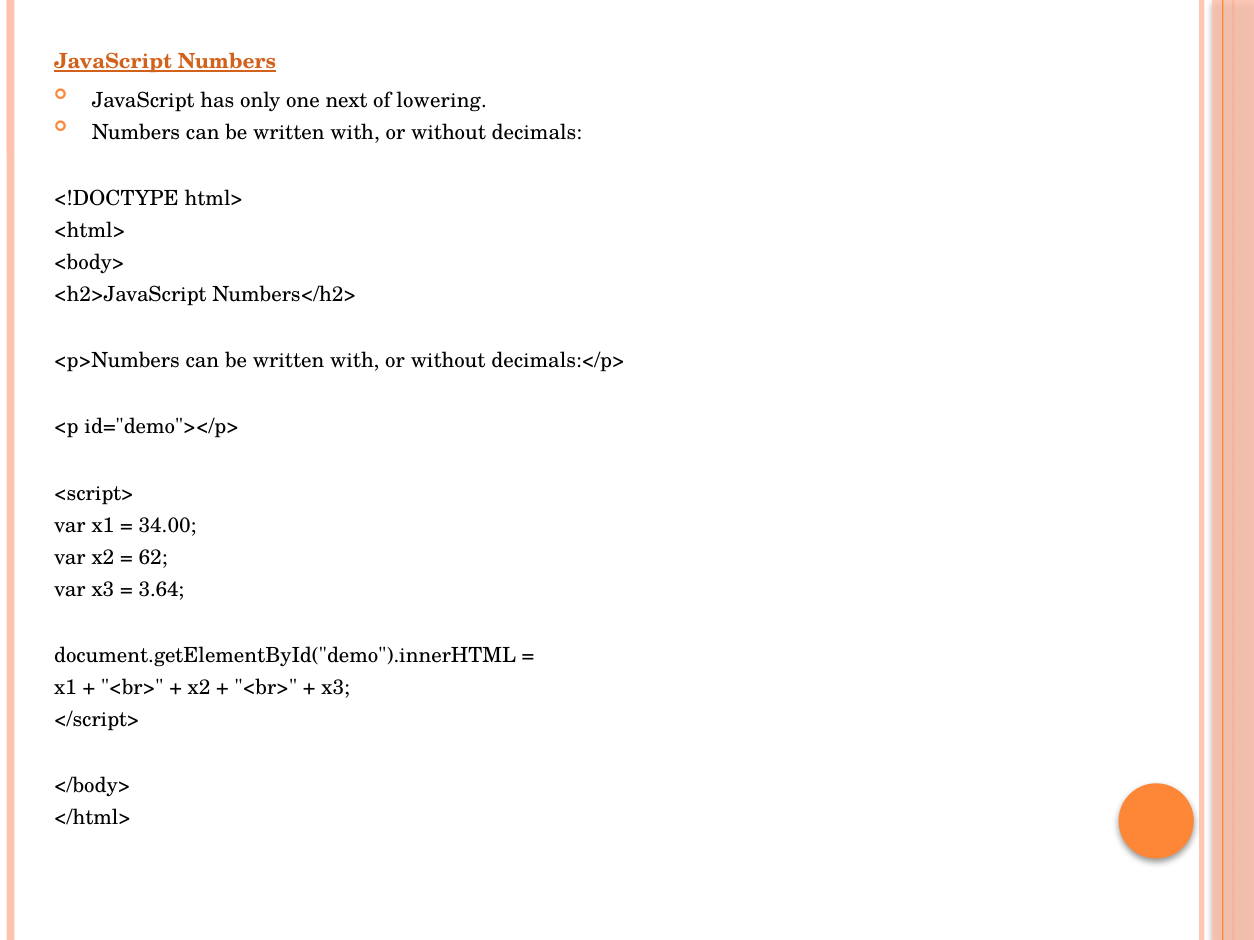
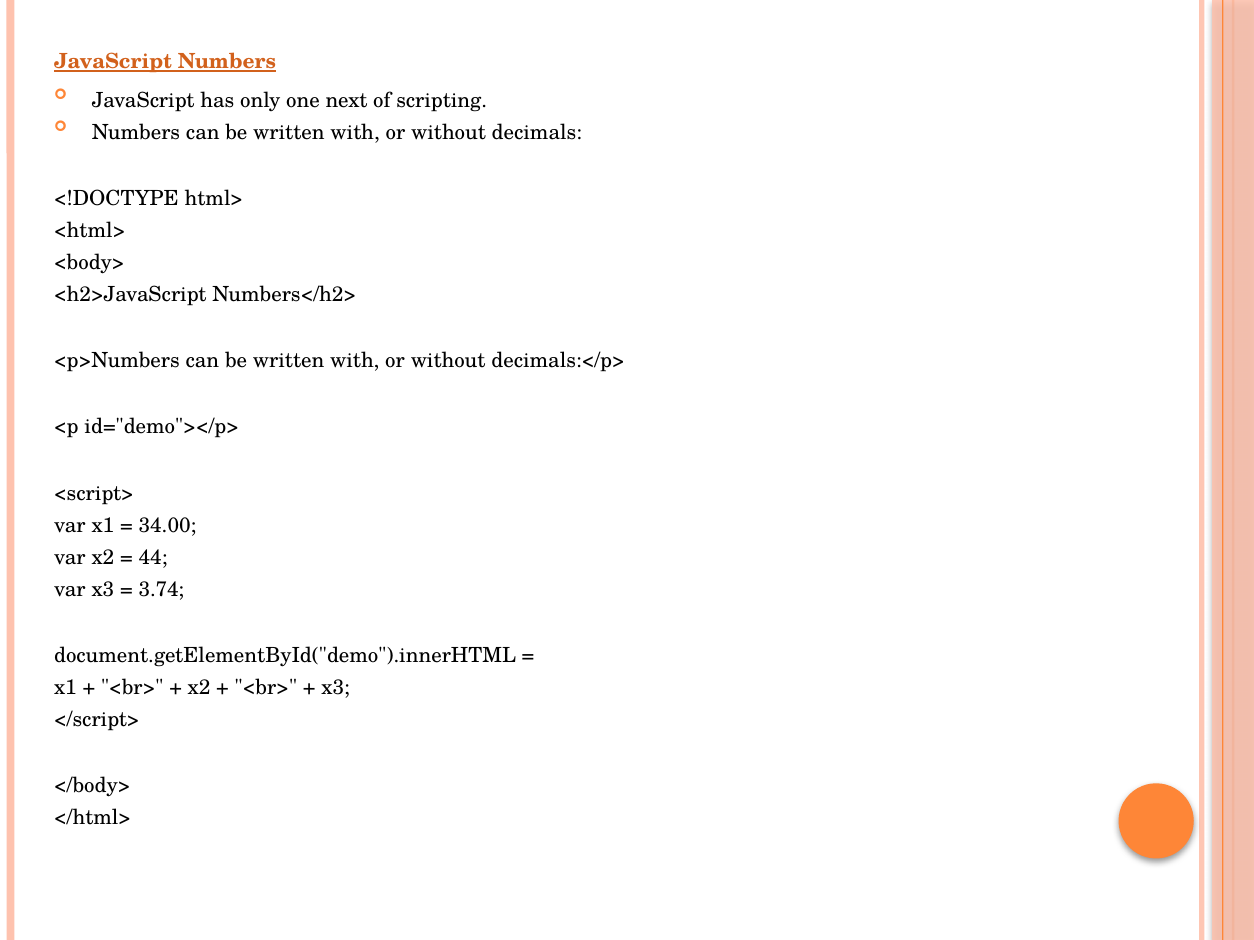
lowering: lowering -> scripting
62: 62 -> 44
3.64: 3.64 -> 3.74
